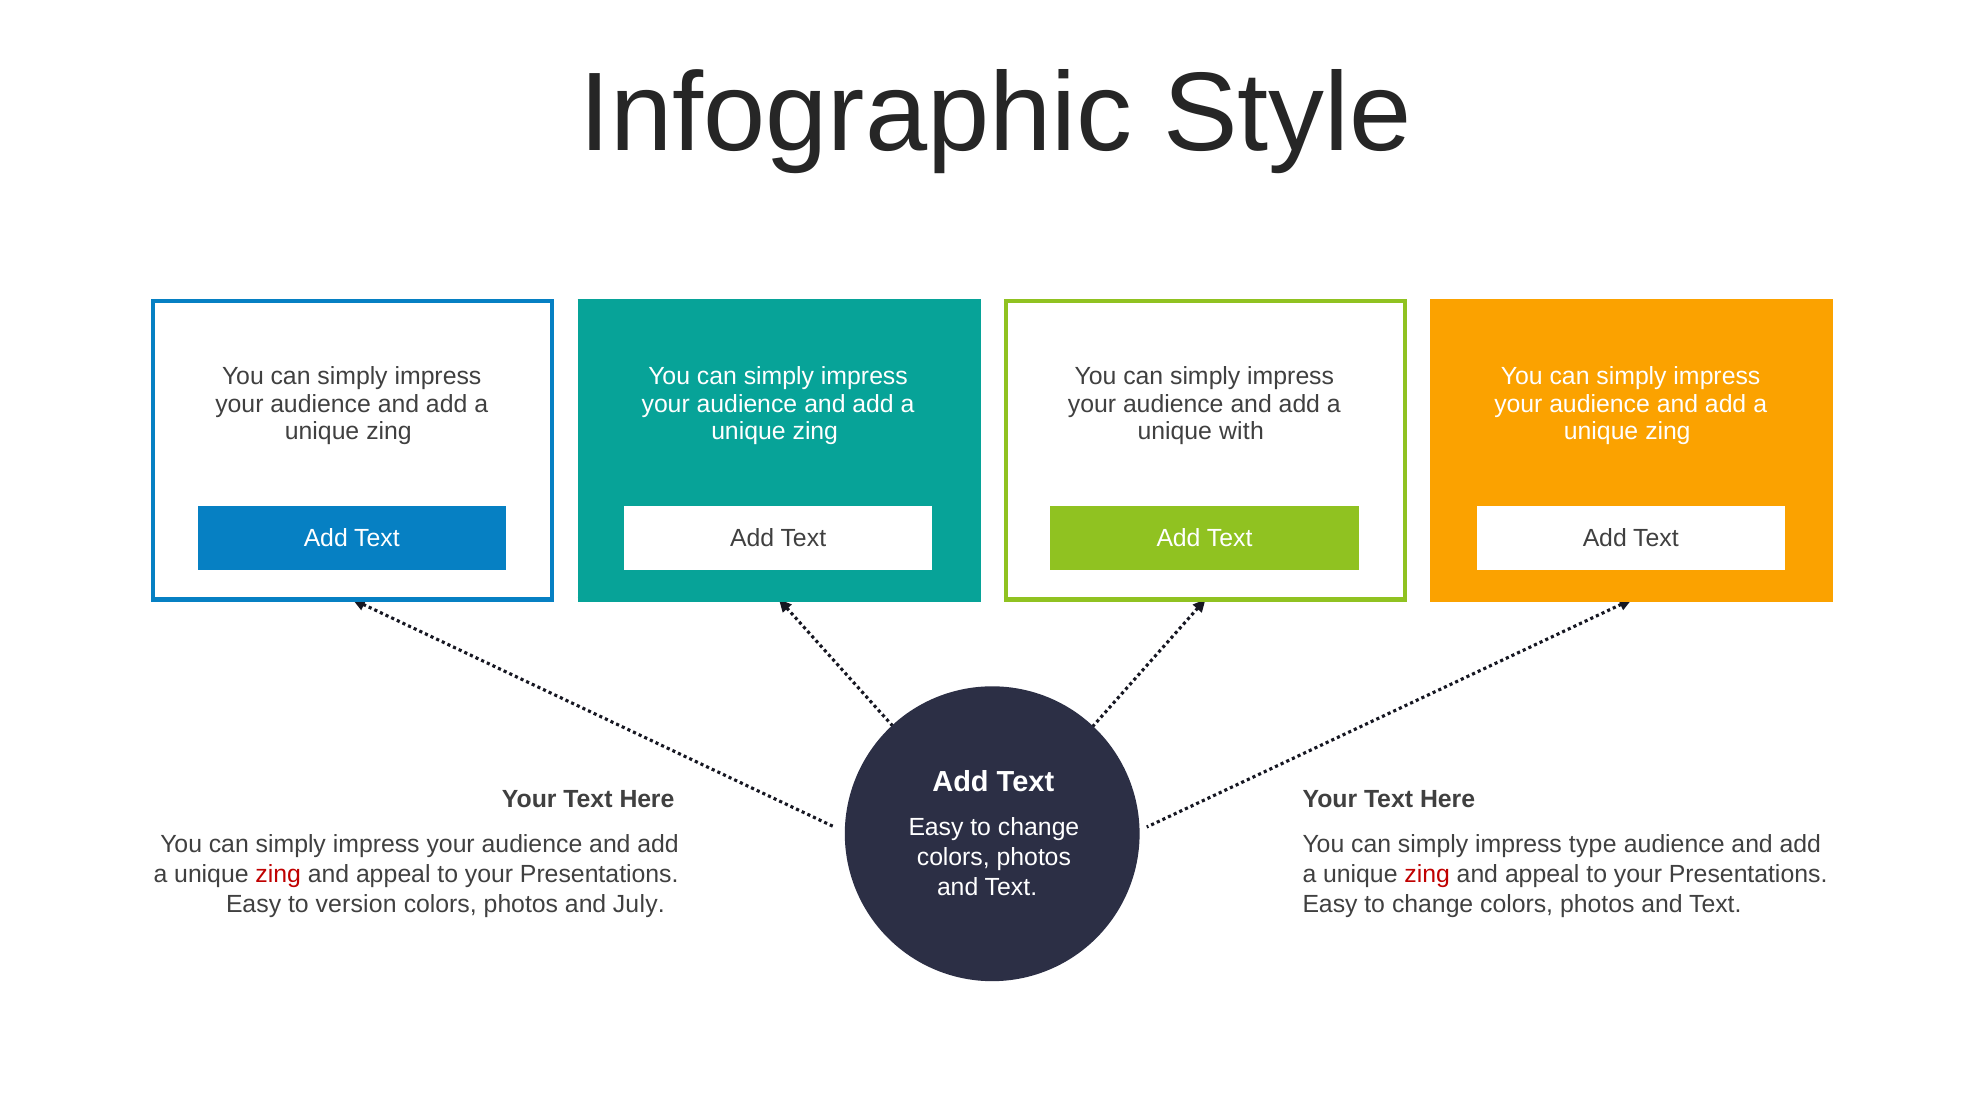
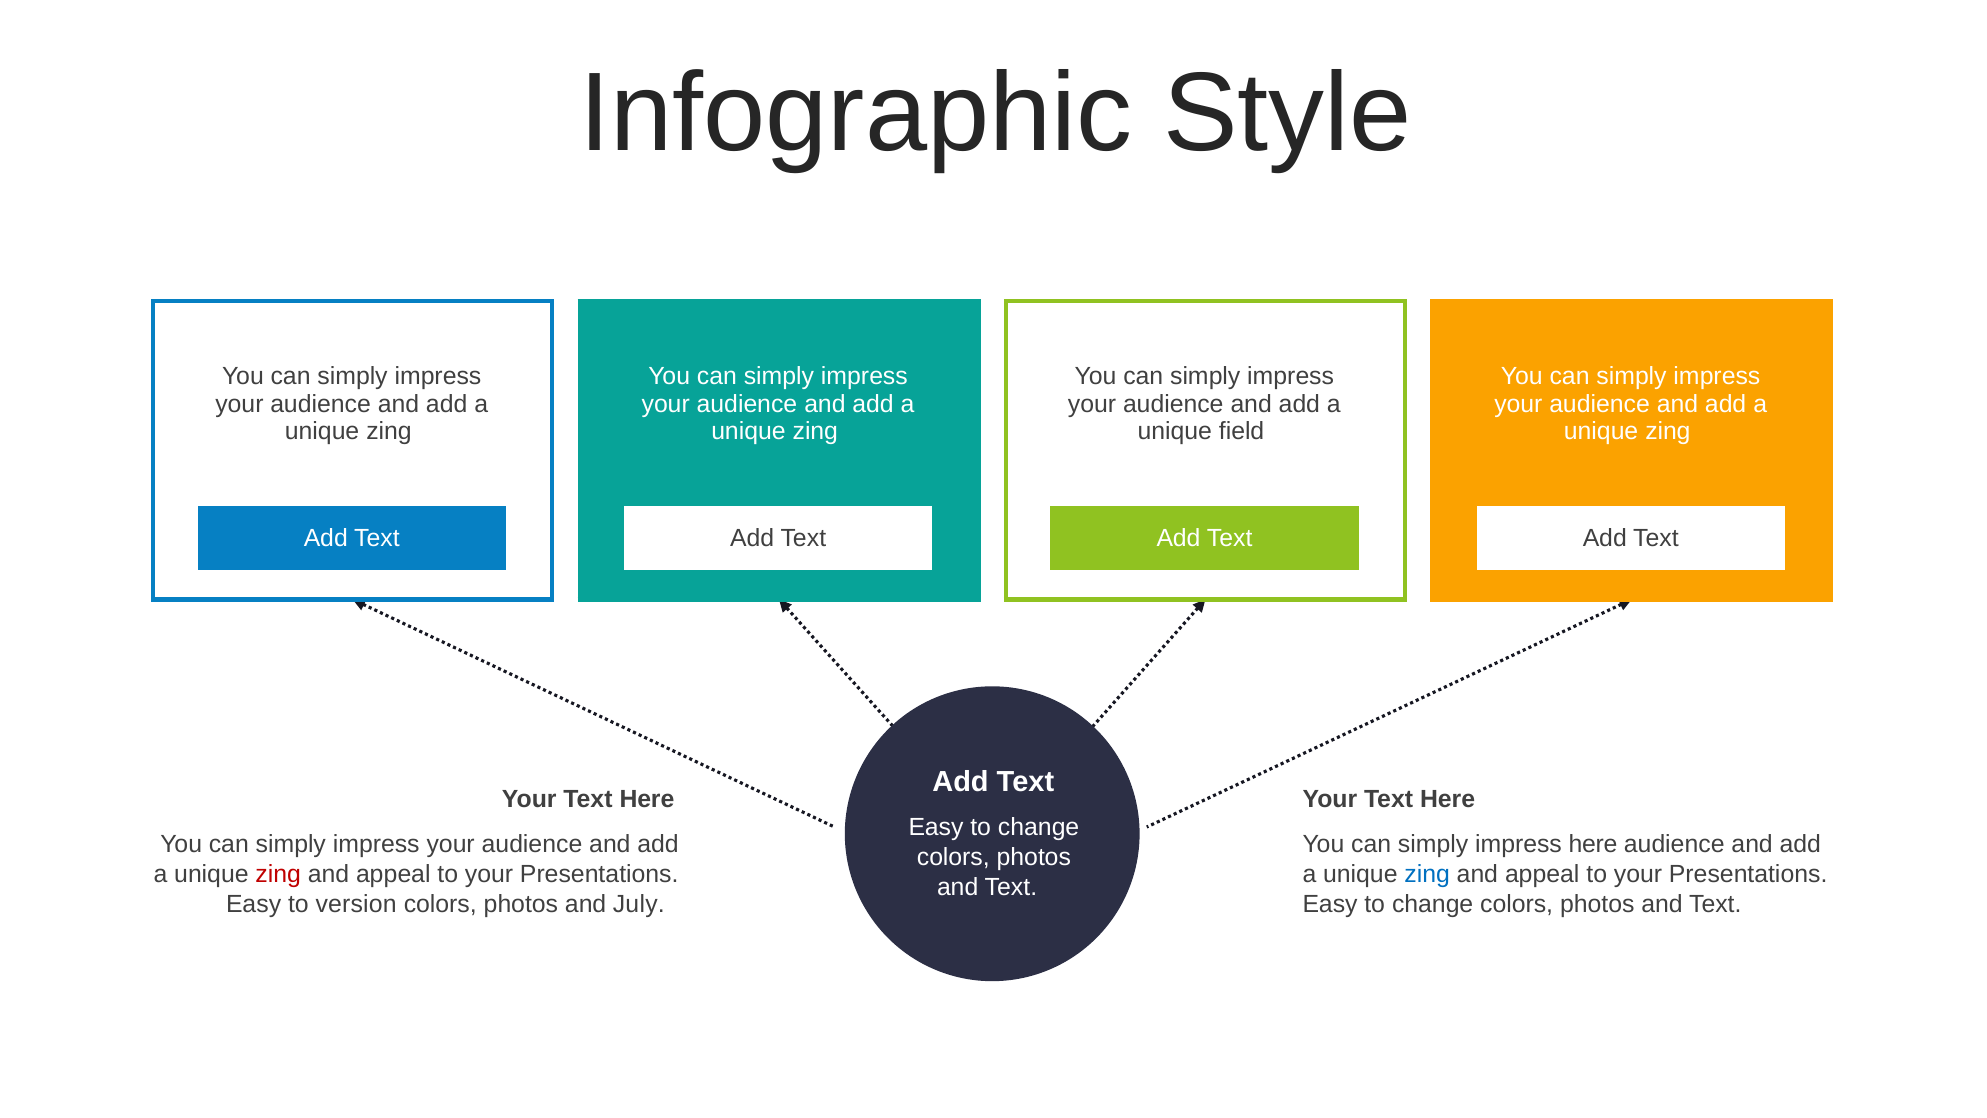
with: with -> field
impress type: type -> here
zing at (1427, 874) colour: red -> blue
